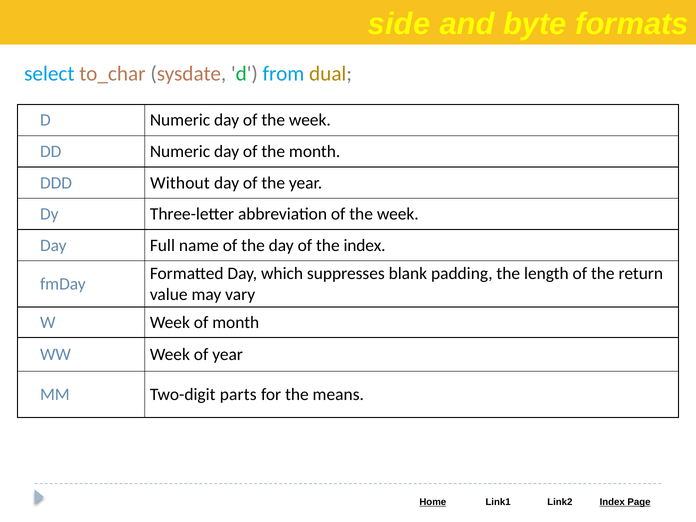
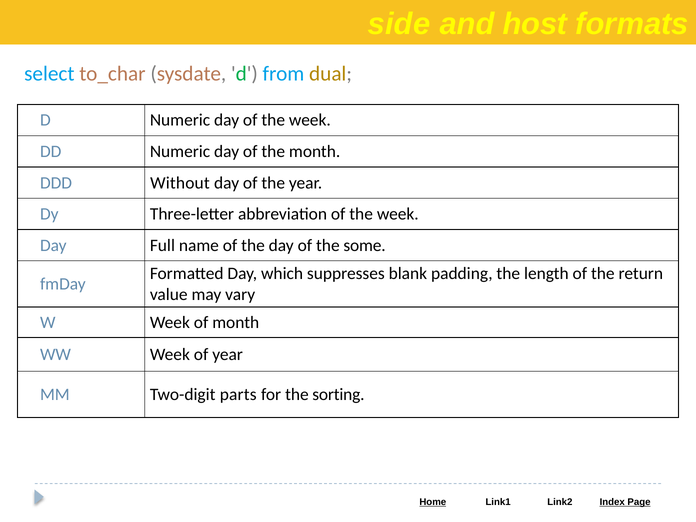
byte: byte -> host
the index: index -> some
means: means -> sorting
